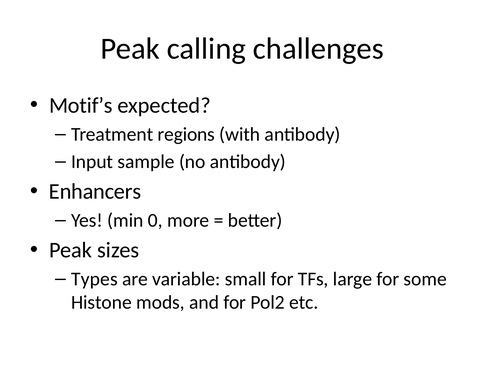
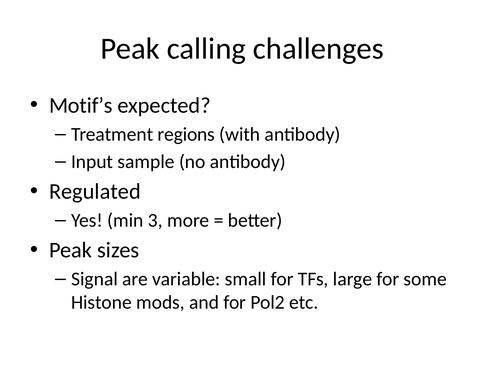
Enhancers: Enhancers -> Regulated
0: 0 -> 3
Types: Types -> Signal
